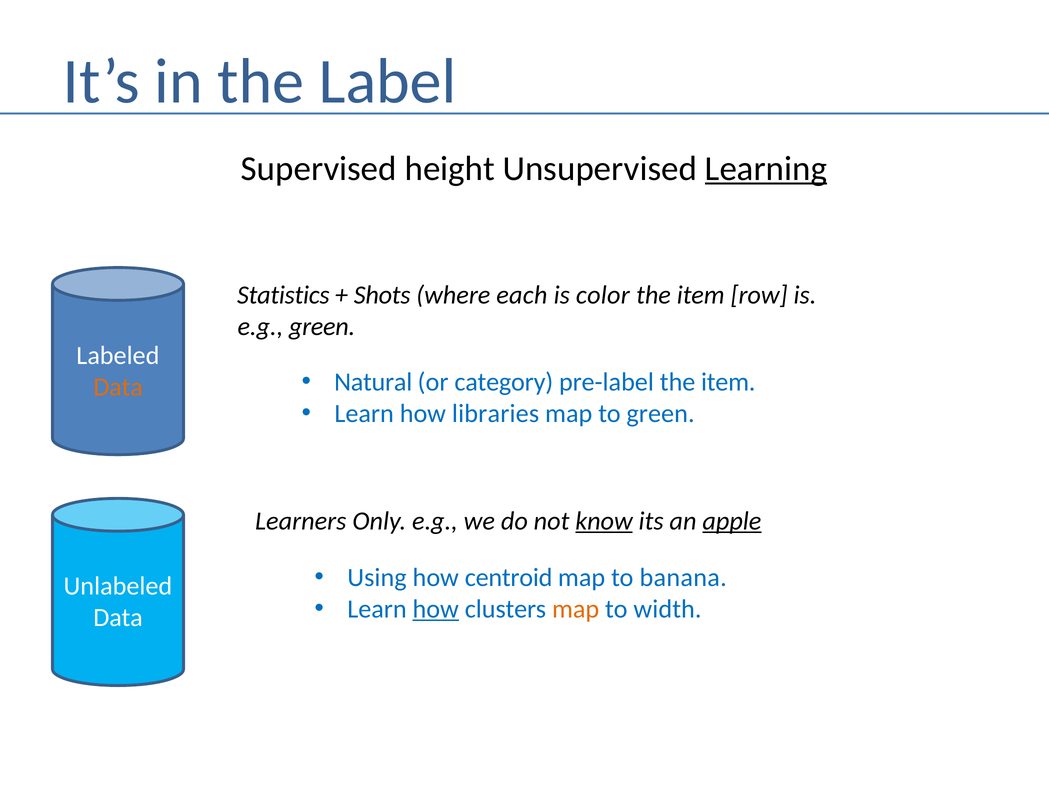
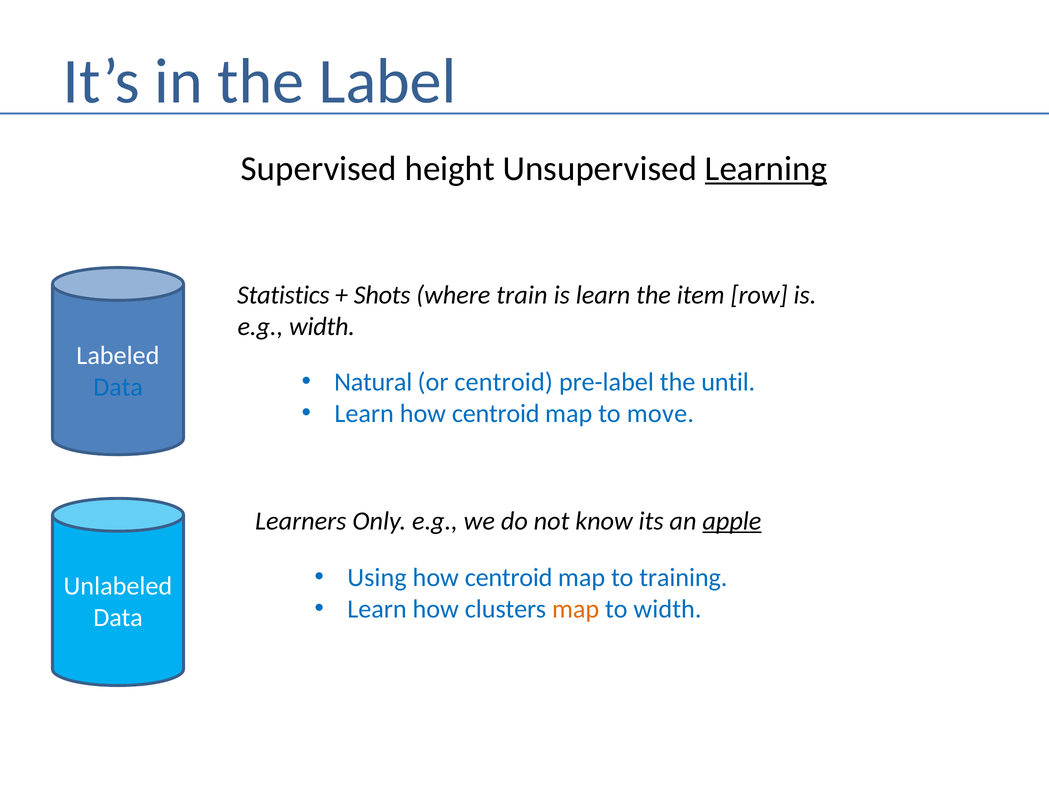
each: each -> train
is color: color -> learn
e.g green: green -> width
or category: category -> centroid
pre-label the item: item -> until
Data at (118, 387) colour: orange -> blue
Learn how libraries: libraries -> centroid
to green: green -> move
know underline: present -> none
banana: banana -> training
how at (436, 609) underline: present -> none
